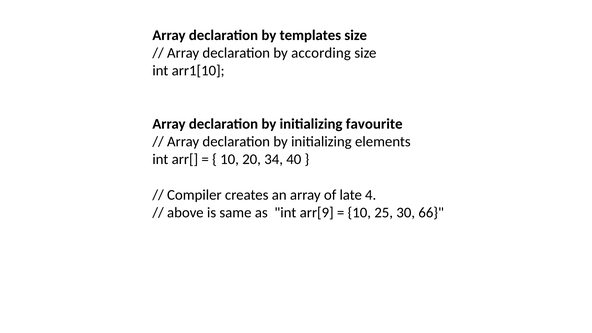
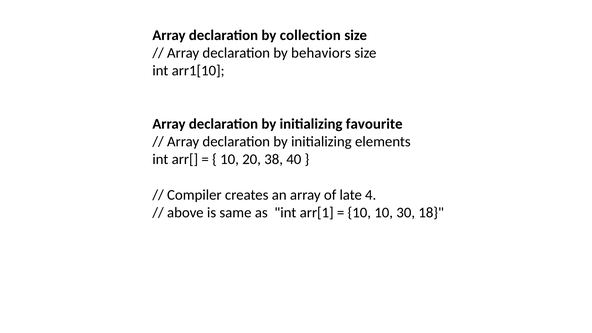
templates: templates -> collection
according: according -> behaviors
34: 34 -> 38
arr[9: arr[9 -> arr[1
10 25: 25 -> 10
66: 66 -> 18
